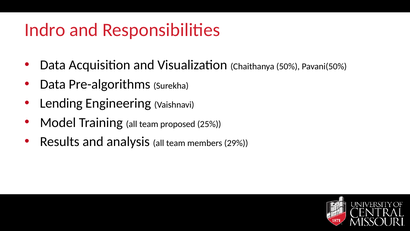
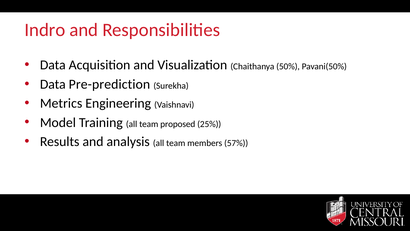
Pre-algorithms: Pre-algorithms -> Pre-prediction
Lending: Lending -> Metrics
29%: 29% -> 57%
